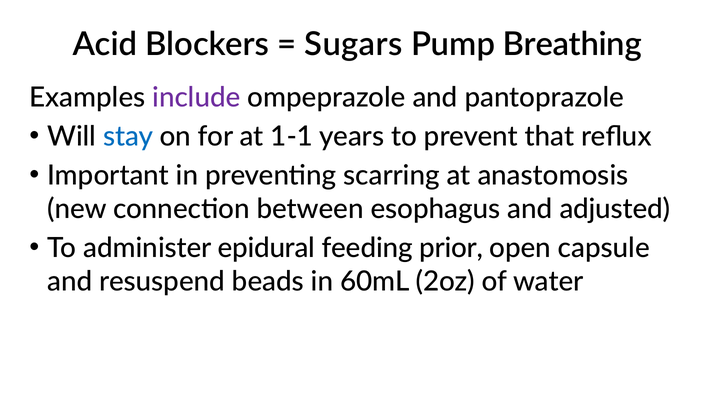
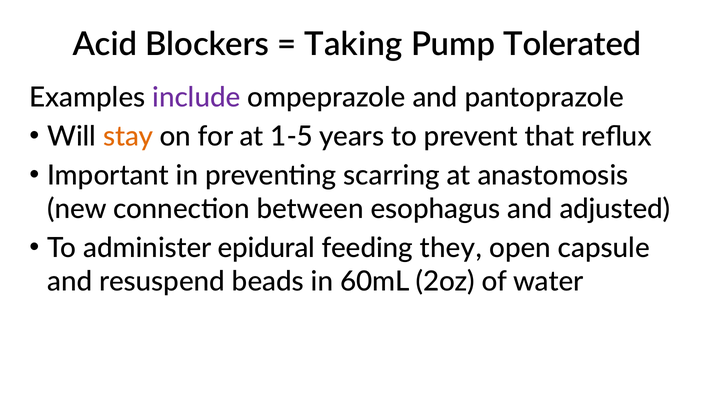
Sugars: Sugars -> Taking
Breathing: Breathing -> Tolerated
stay colour: blue -> orange
1-1: 1-1 -> 1-5
prior: prior -> they
